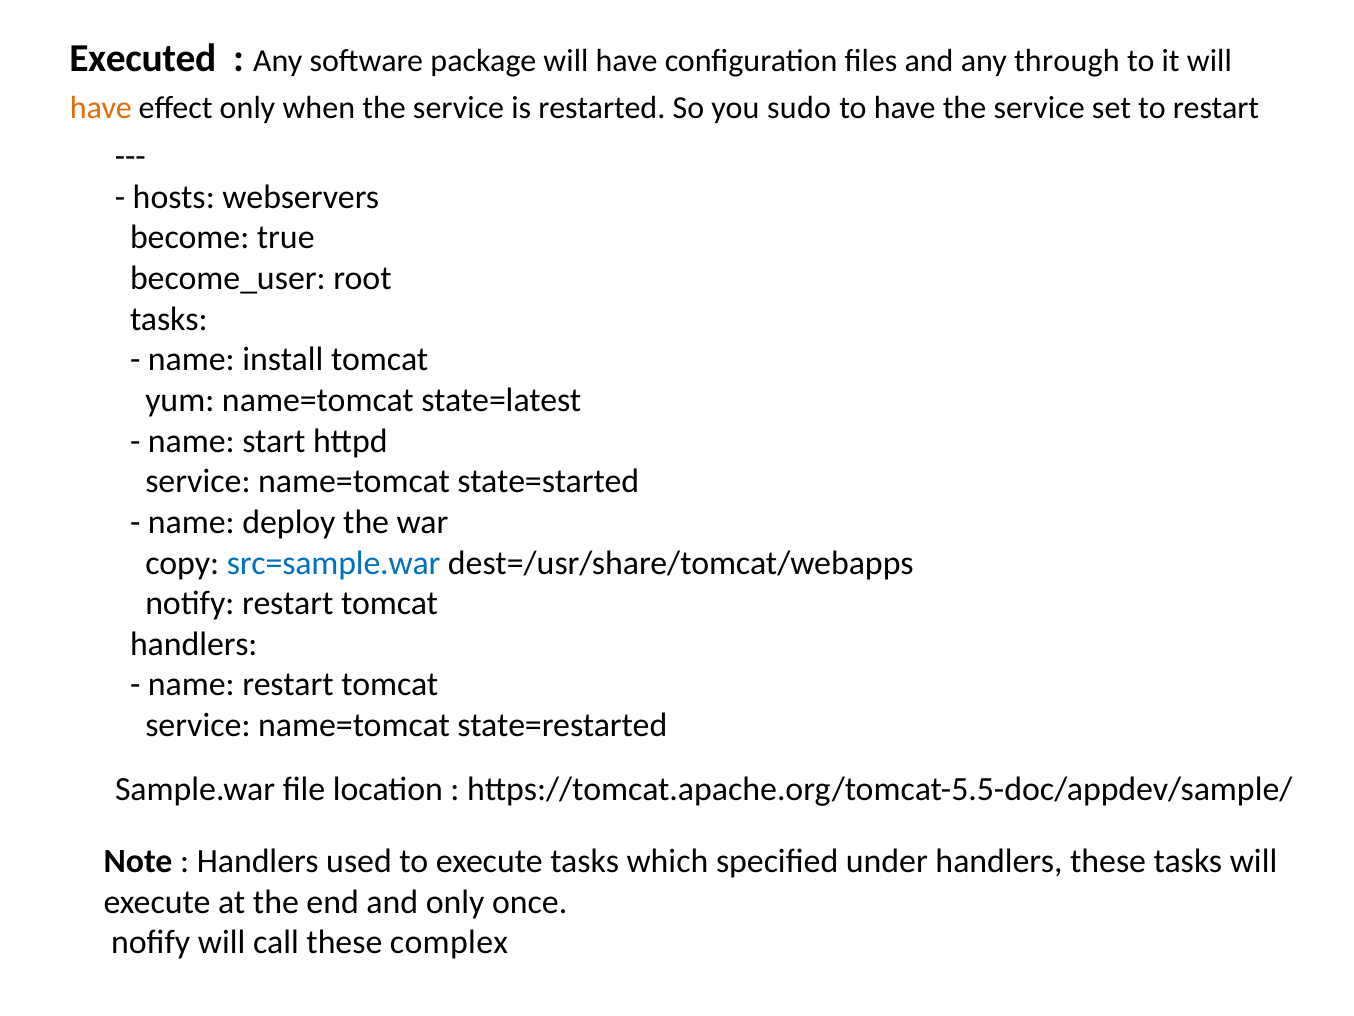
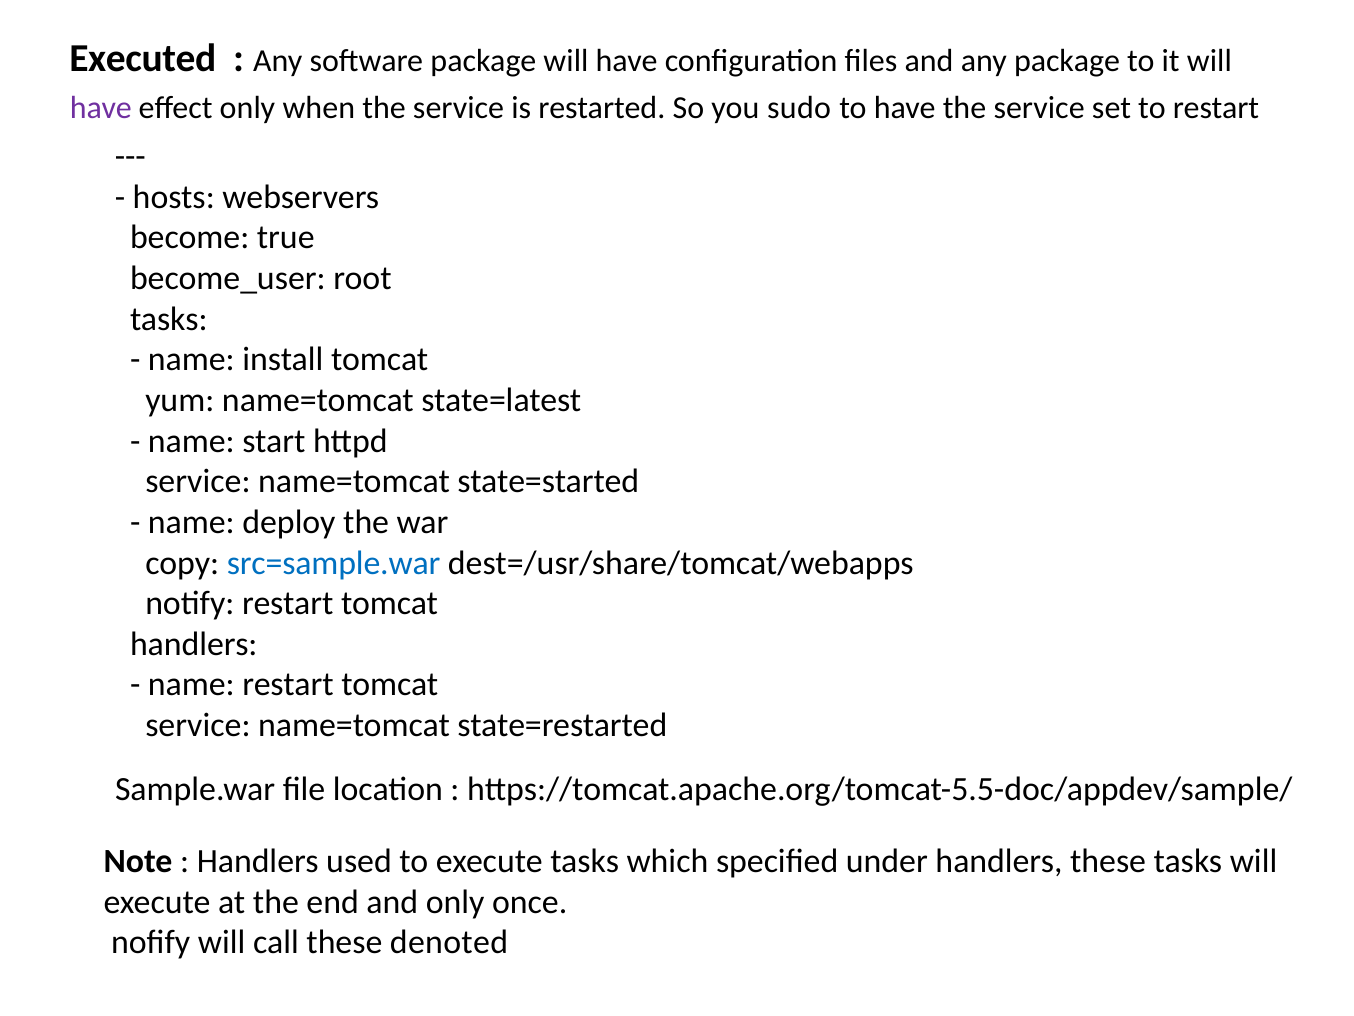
any through: through -> package
have at (101, 108) colour: orange -> purple
complex: complex -> denoted
